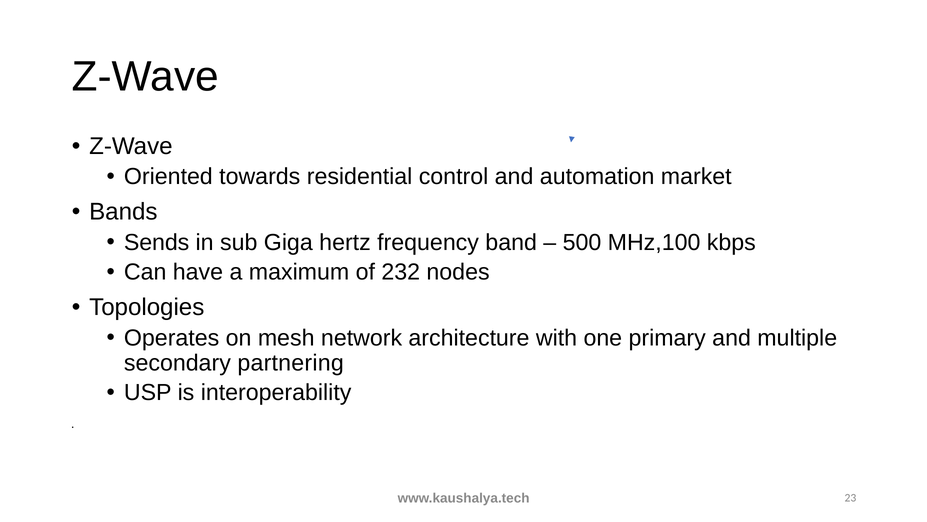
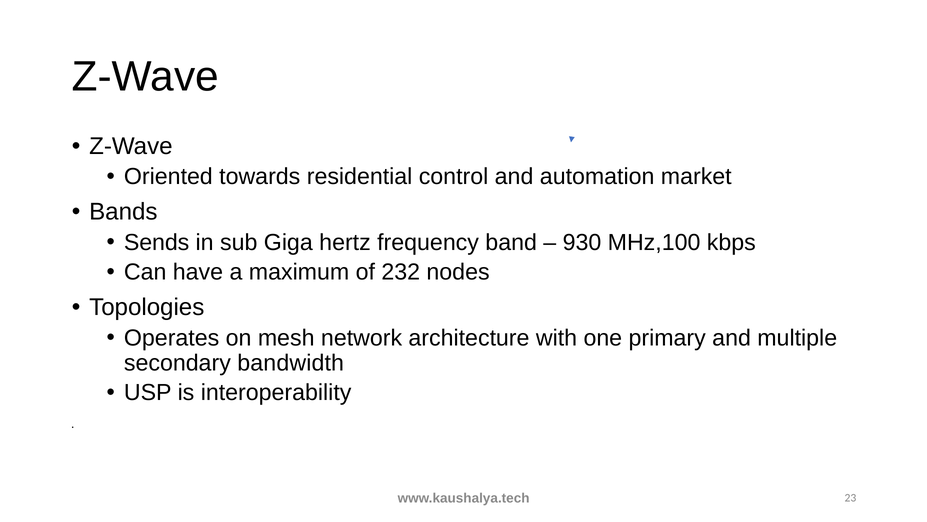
500: 500 -> 930
partnering: partnering -> bandwidth
